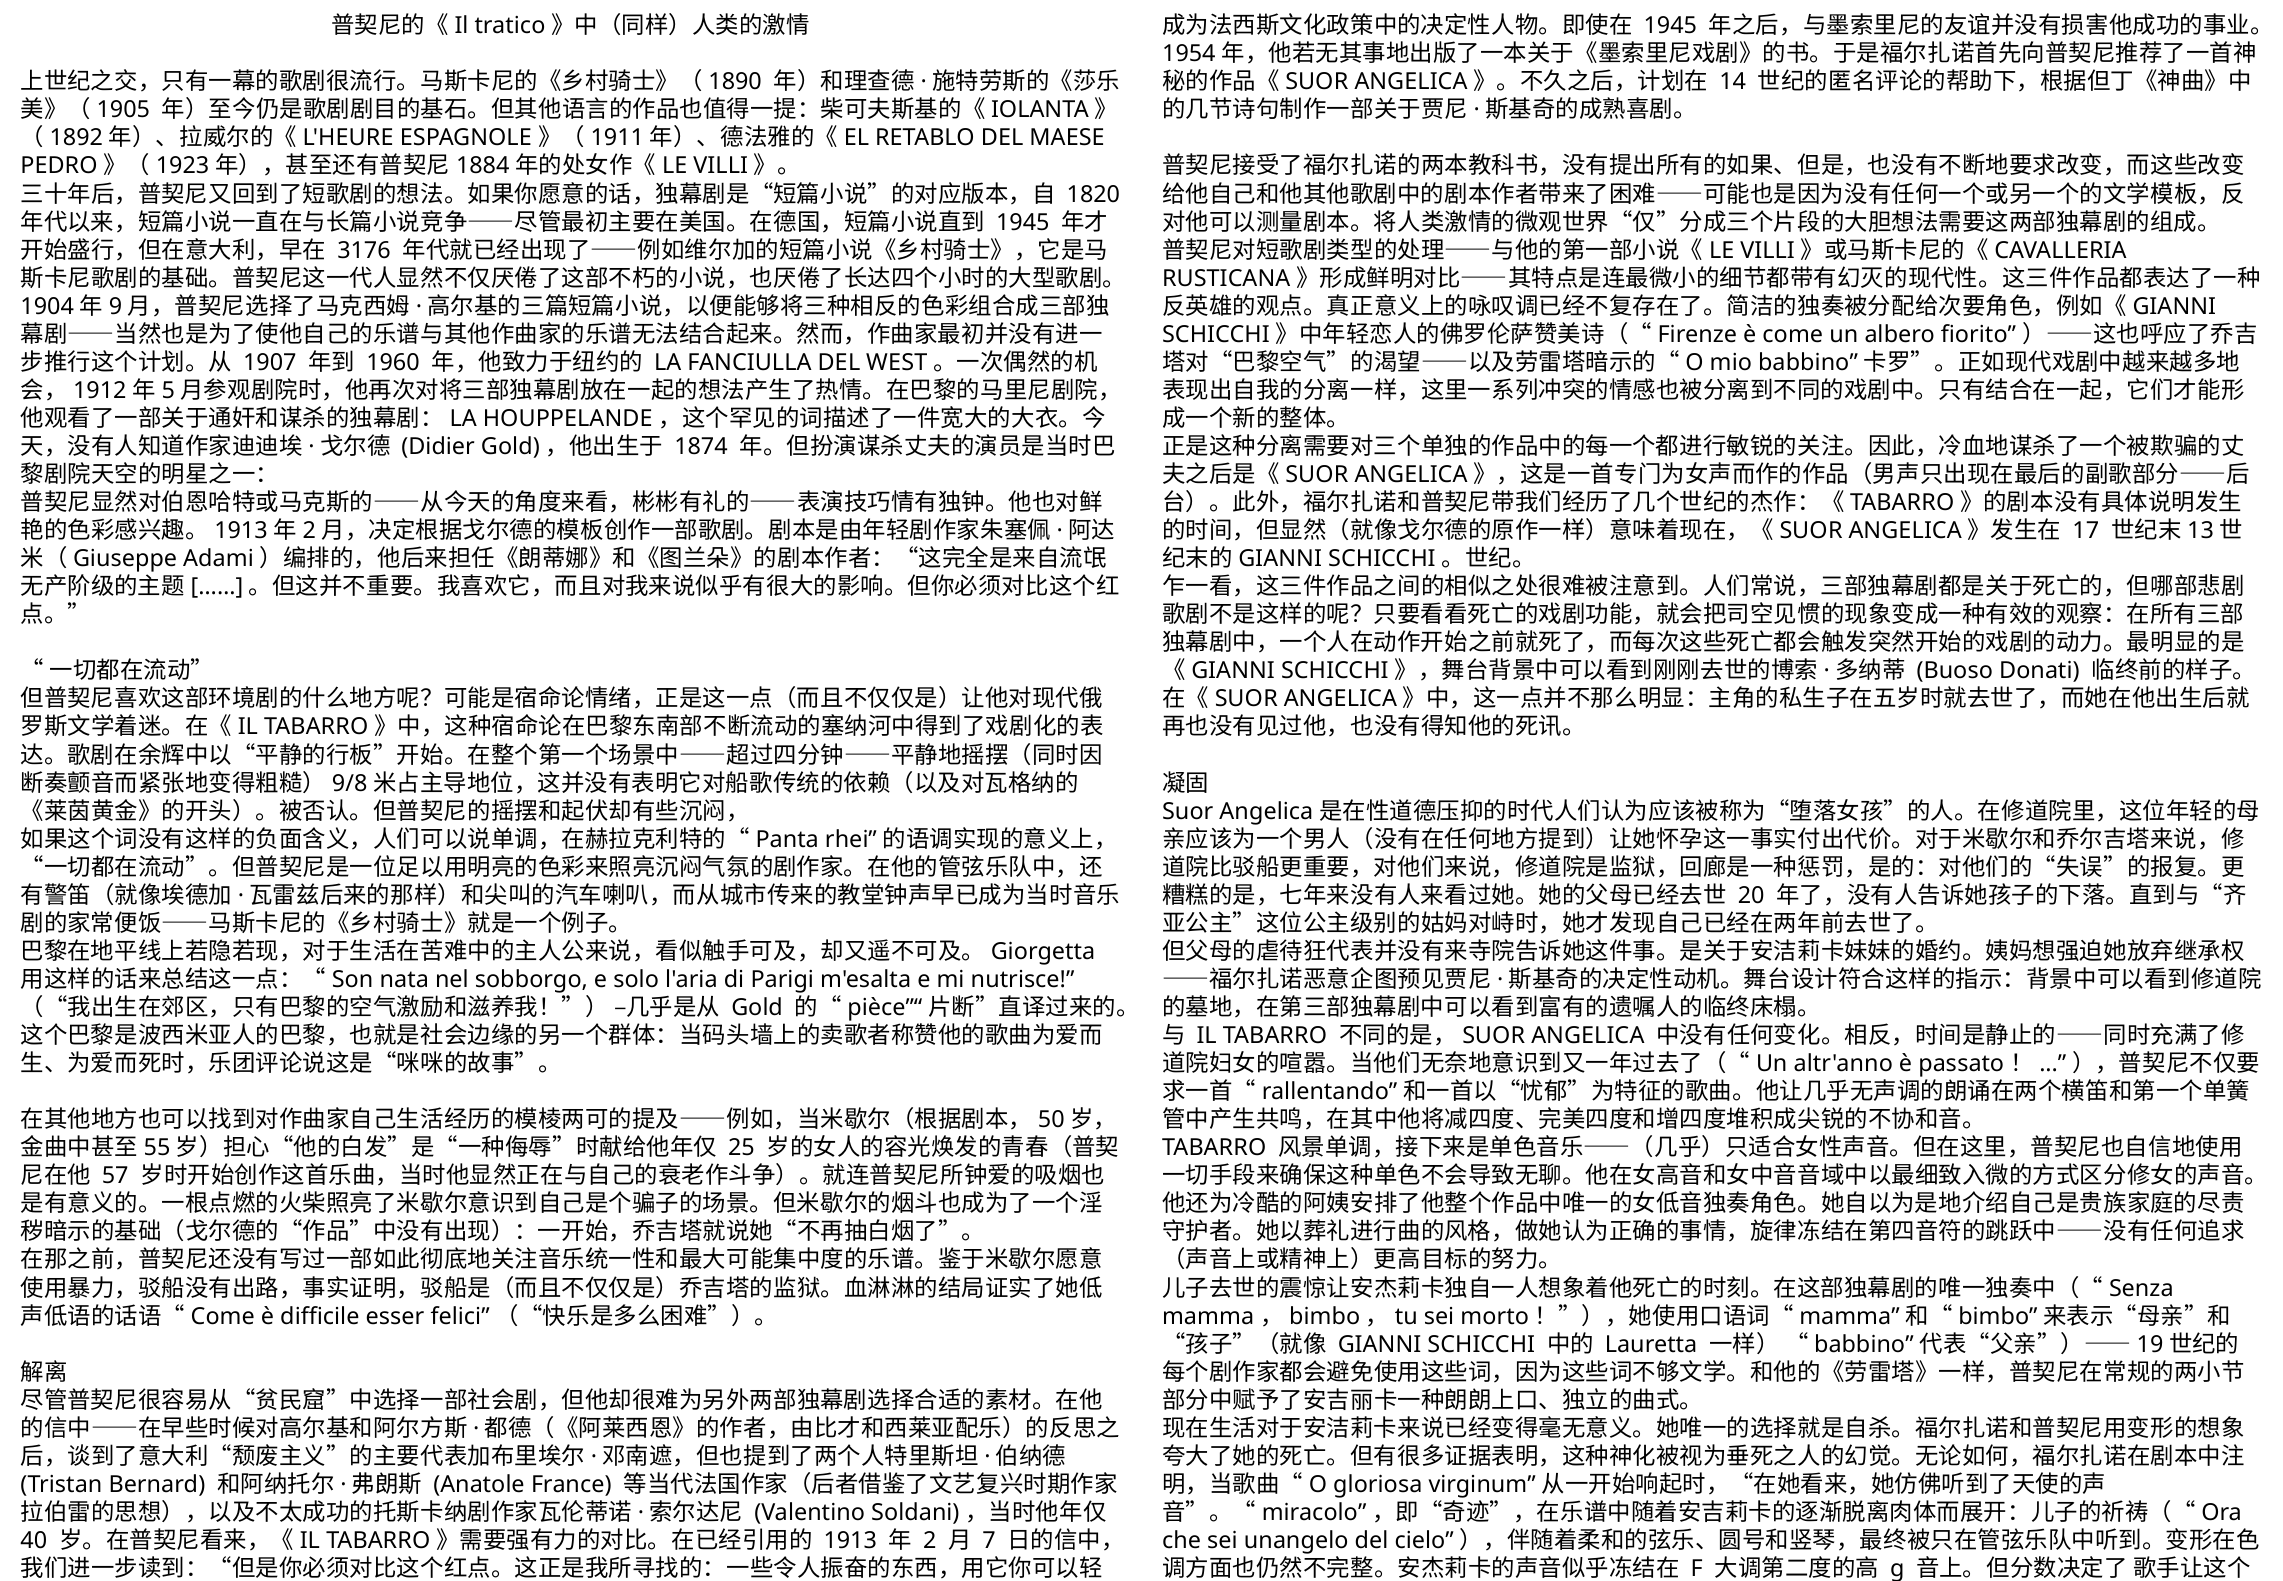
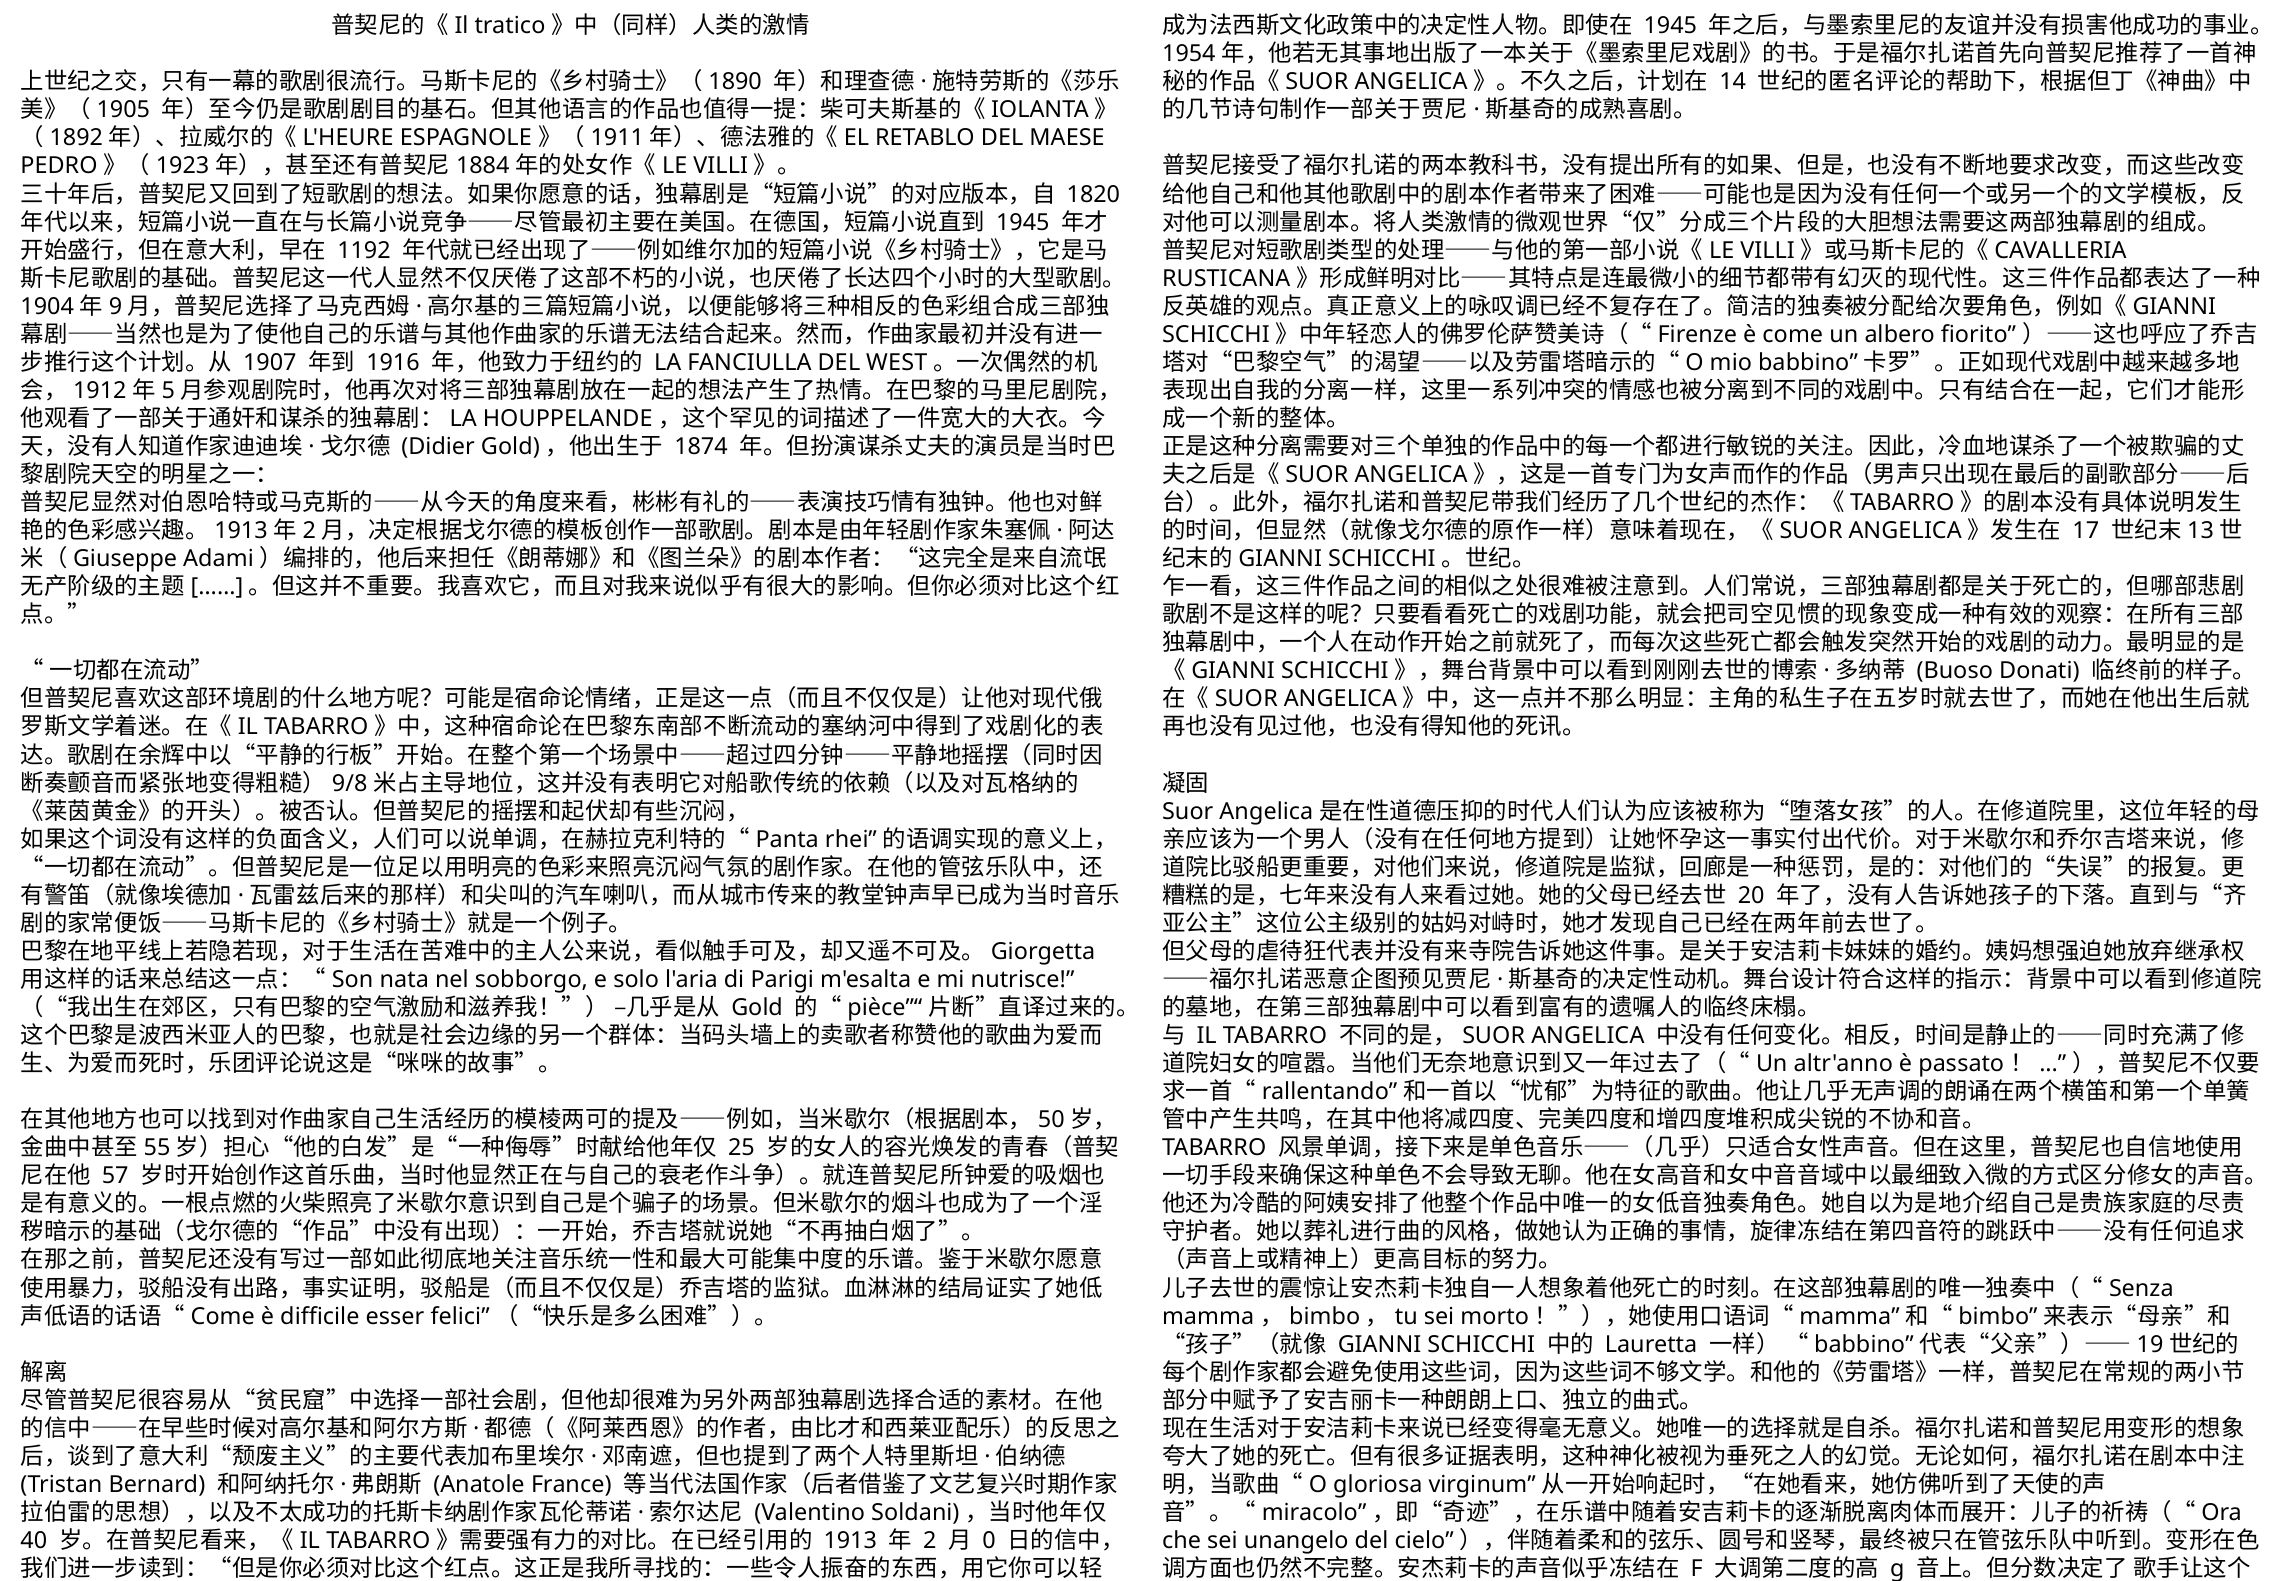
3176: 3176 -> 1192
1960 at (393, 362): 1960 -> 1916
7: 7 -> 0
